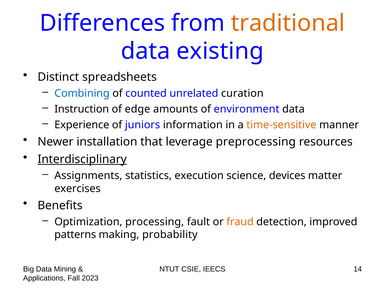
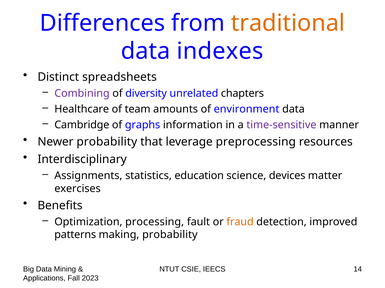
existing: existing -> indexes
Combining colour: blue -> purple
counted: counted -> diversity
curation: curation -> chapters
Instruction: Instruction -> Healthcare
edge: edge -> team
Experience: Experience -> Cambridge
juniors: juniors -> graphs
time-sensitive colour: orange -> purple
Newer installation: installation -> probability
Interdisciplinary underline: present -> none
execution: execution -> education
